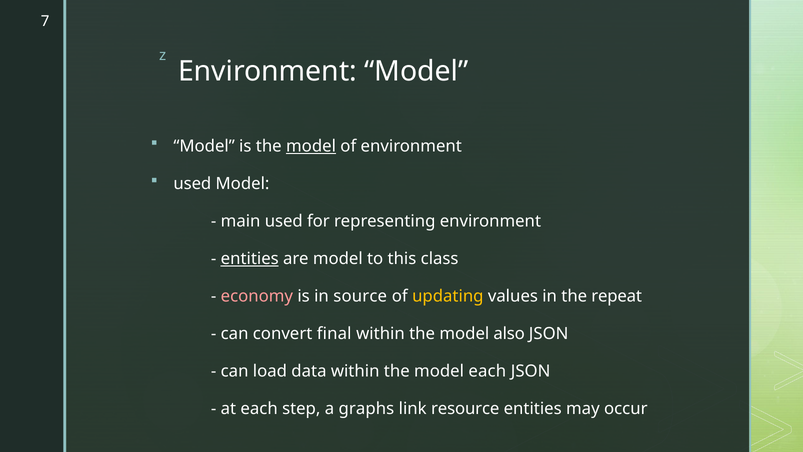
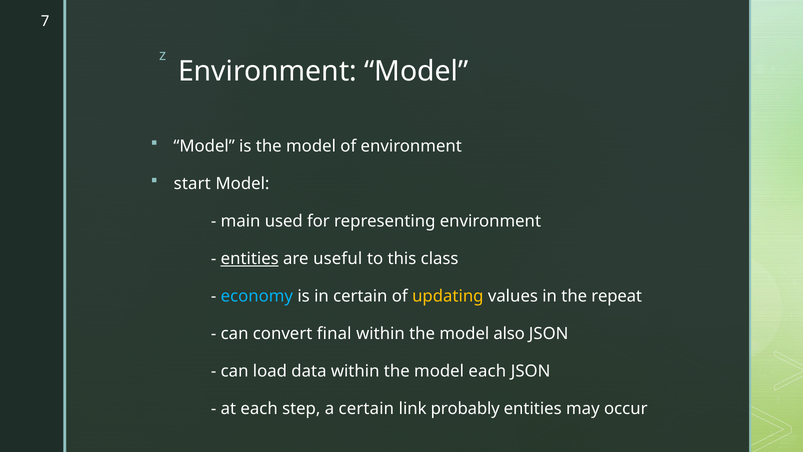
model at (311, 146) underline: present -> none
used at (192, 183): used -> start
are model: model -> useful
economy colour: pink -> light blue
in source: source -> certain
a graphs: graphs -> certain
resource: resource -> probably
